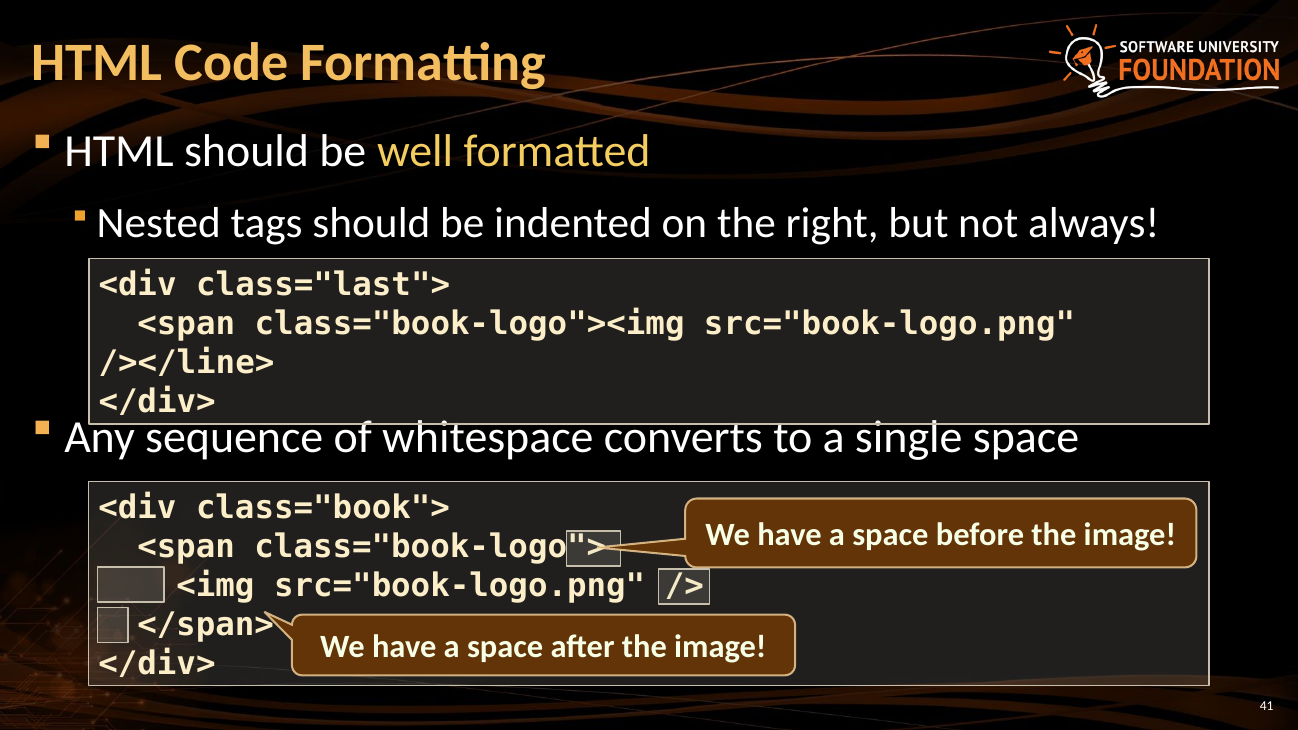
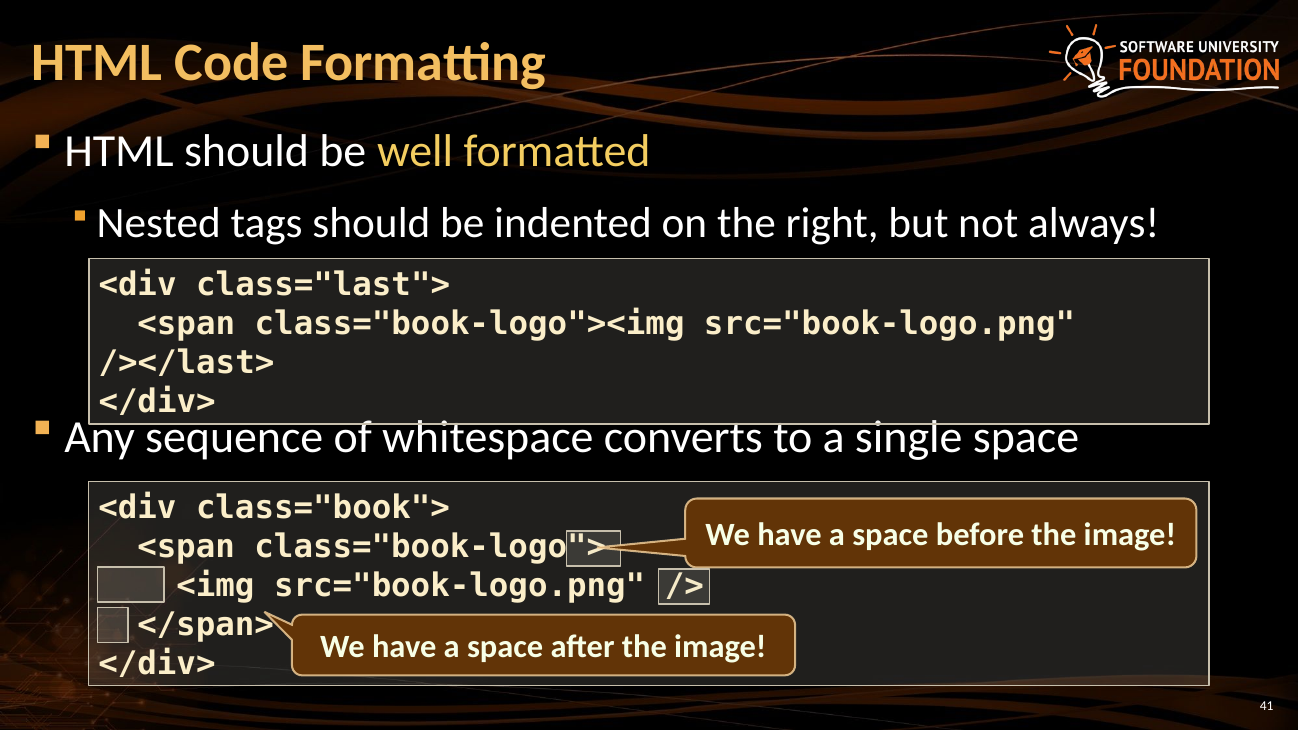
/></line>: /></line> -> /></last>
